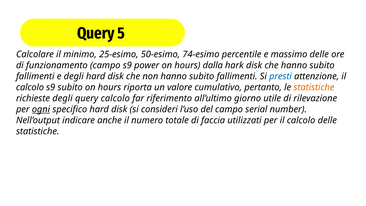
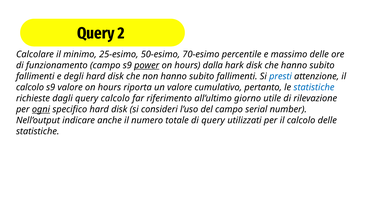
5: 5 -> 2
74-esimo: 74-esimo -> 70-esimo
power underline: none -> present
s9 subito: subito -> valore
statistiche at (314, 87) colour: orange -> blue
richieste degli: degli -> dagli
di faccia: faccia -> query
